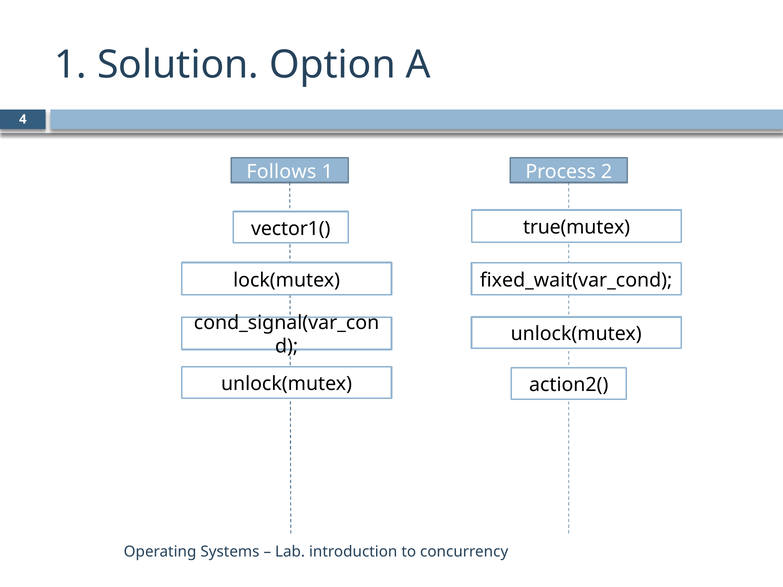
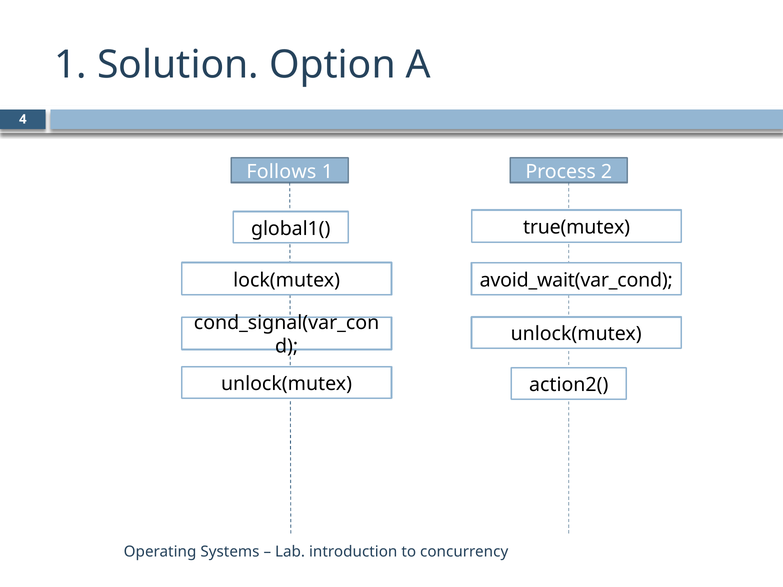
vector1(: vector1( -> global1(
fixed_wait(var_cond: fixed_wait(var_cond -> avoid_wait(var_cond
